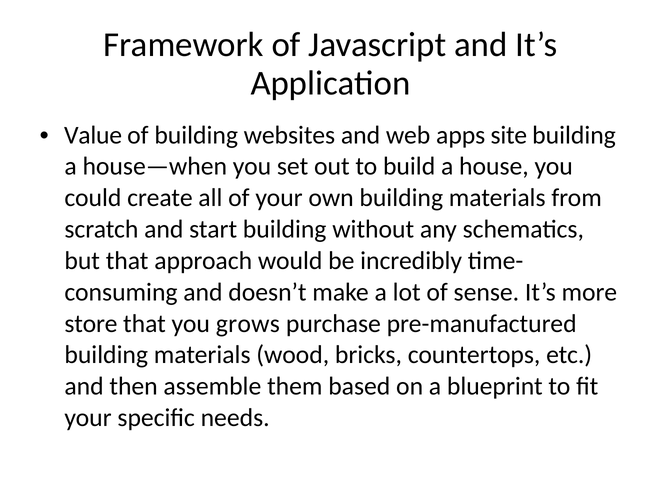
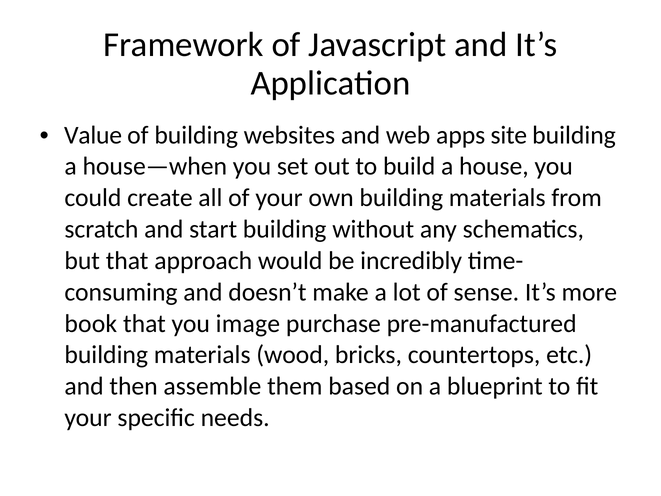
store: store -> book
grows: grows -> image
